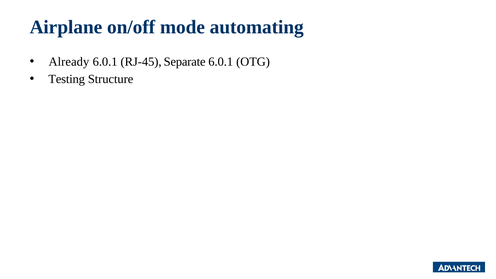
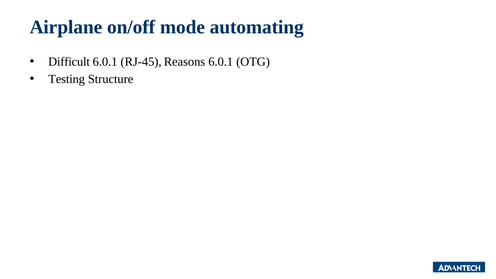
Already: Already -> Difficult
Separate: Separate -> Reasons
